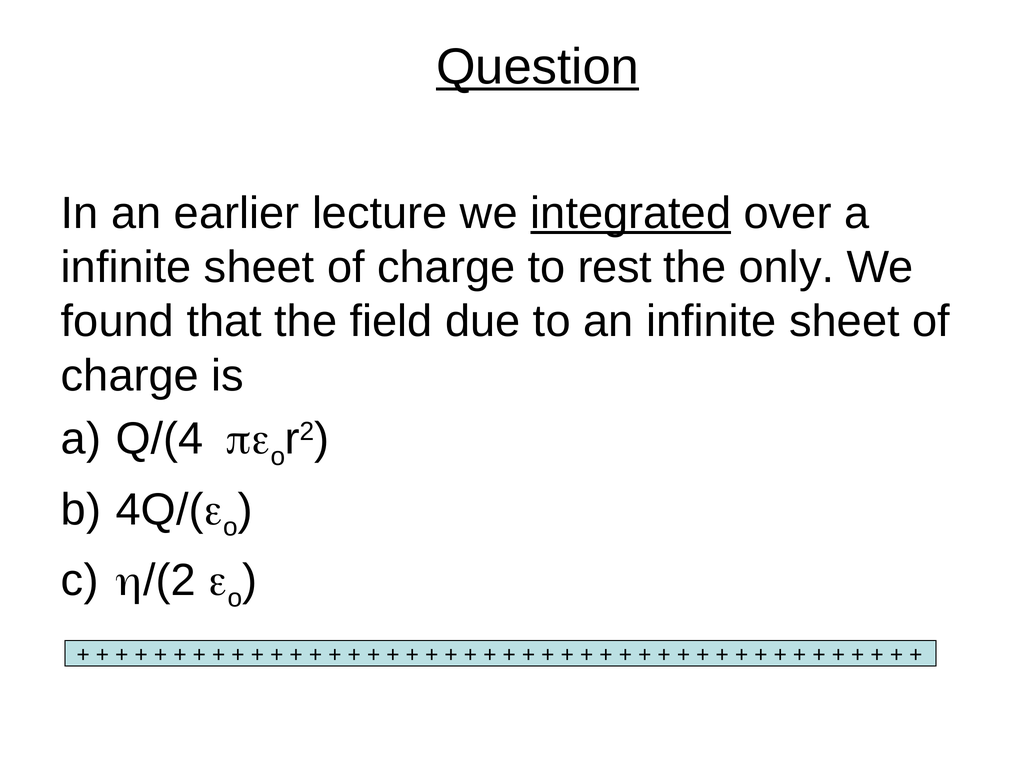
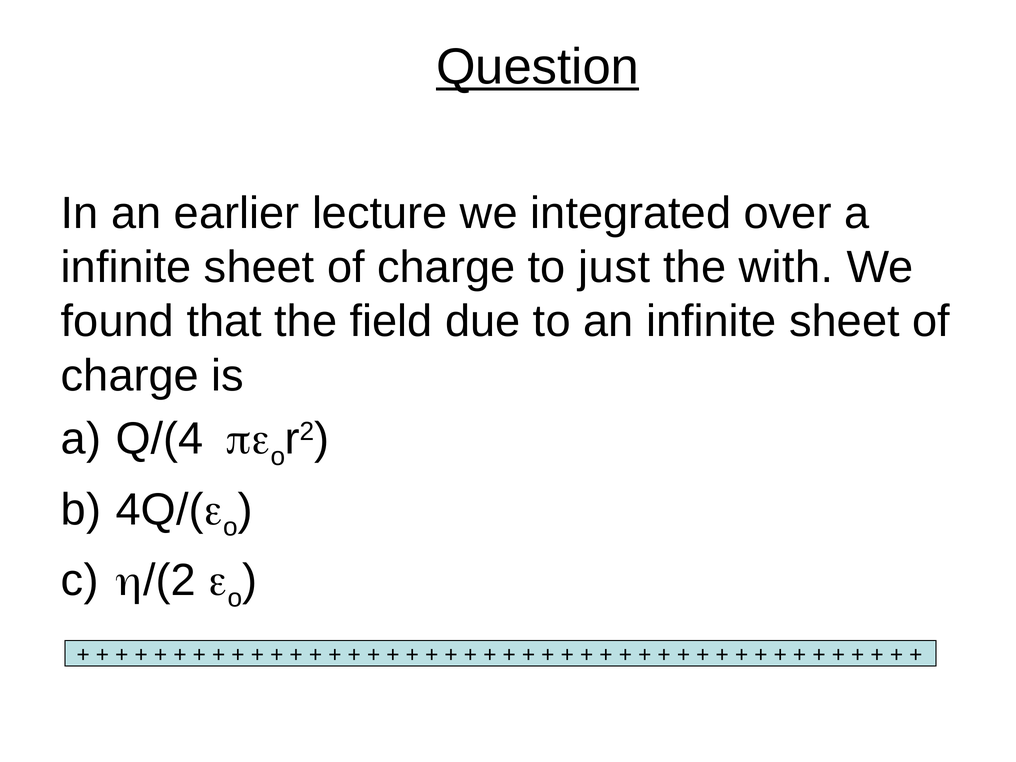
integrated underline: present -> none
rest: rest -> just
only: only -> with
